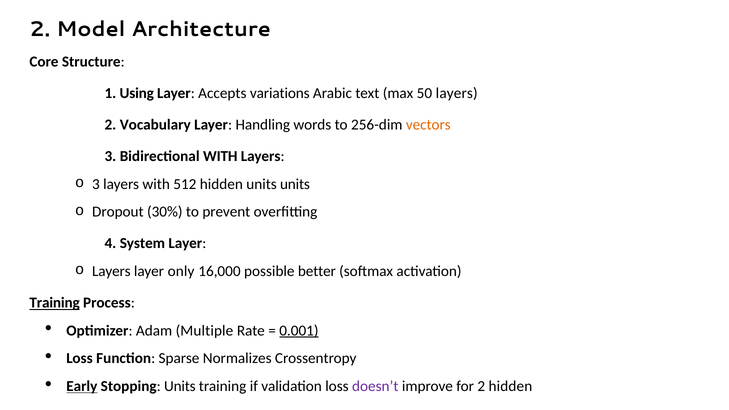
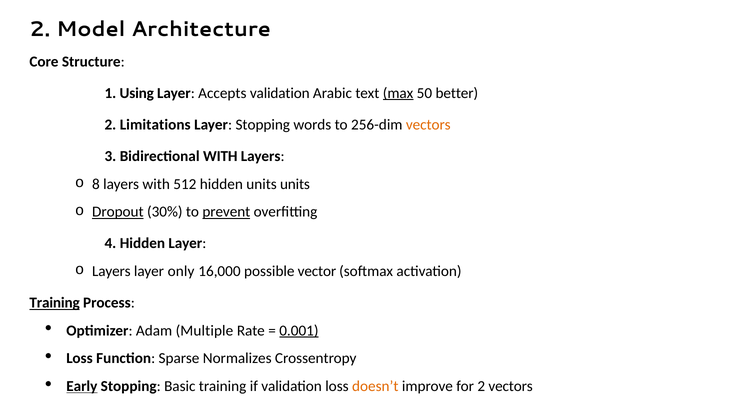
Accepts variations: variations -> validation
max underline: none -> present
50 layers: layers -> better
Vocabulary: Vocabulary -> Limitations
Layer Handling: Handling -> Stopping
3 at (96, 184): 3 -> 8
Dropout underline: none -> present
prevent underline: none -> present
4 System: System -> Hidden
better: better -> vector
Stopping Units: Units -> Basic
doesn’t colour: purple -> orange
2 hidden: hidden -> vectors
